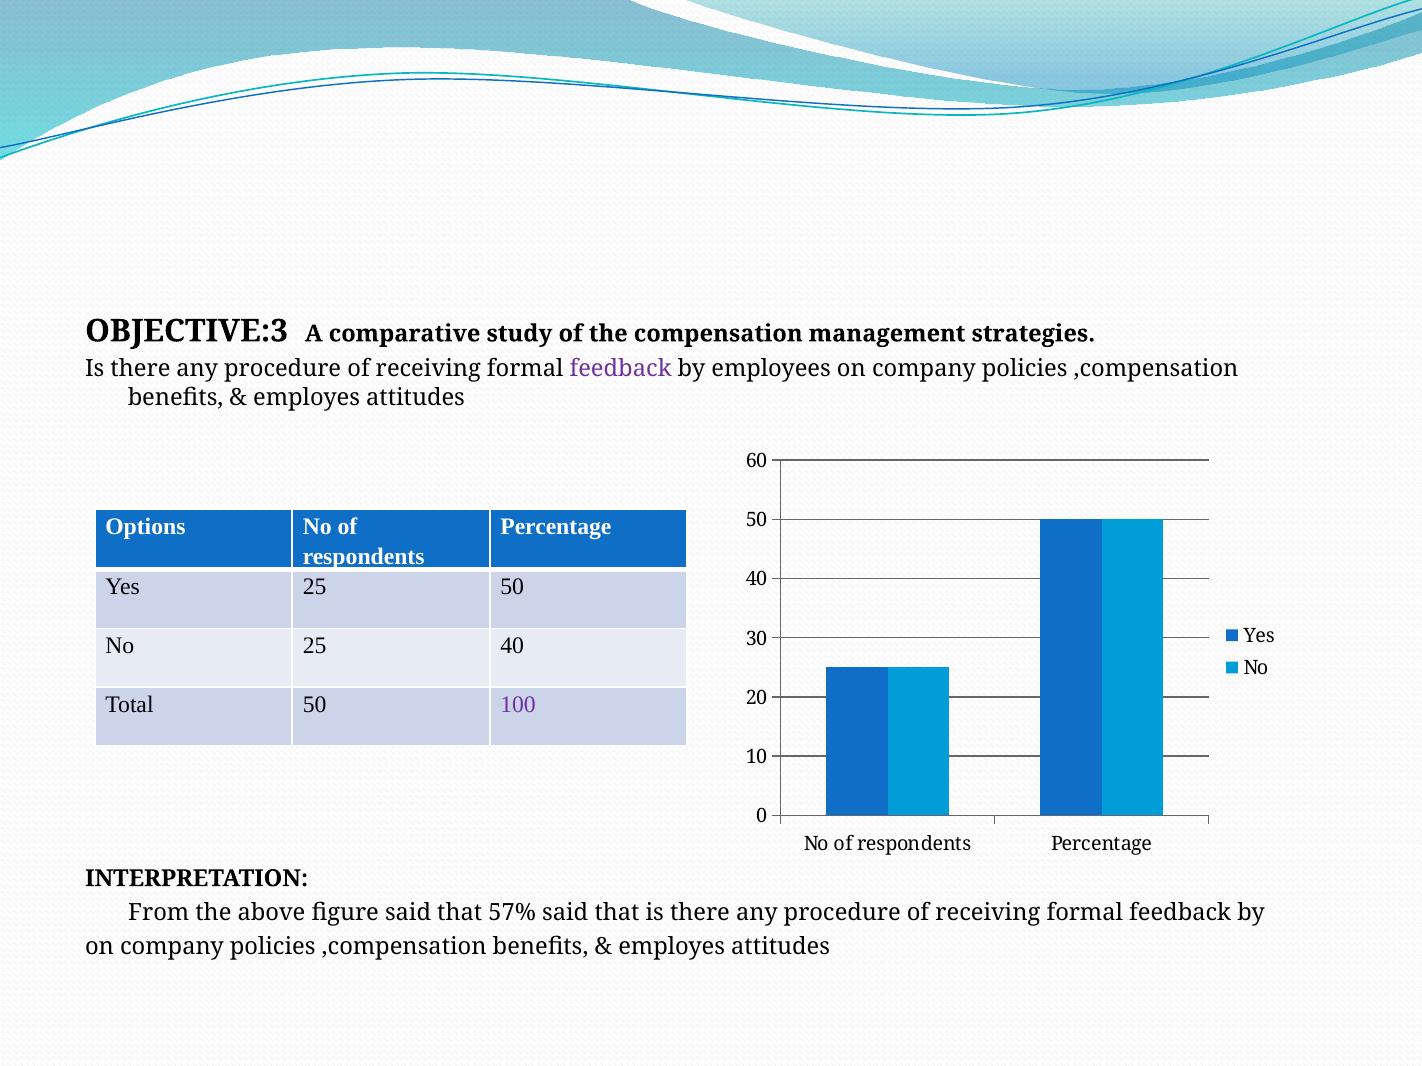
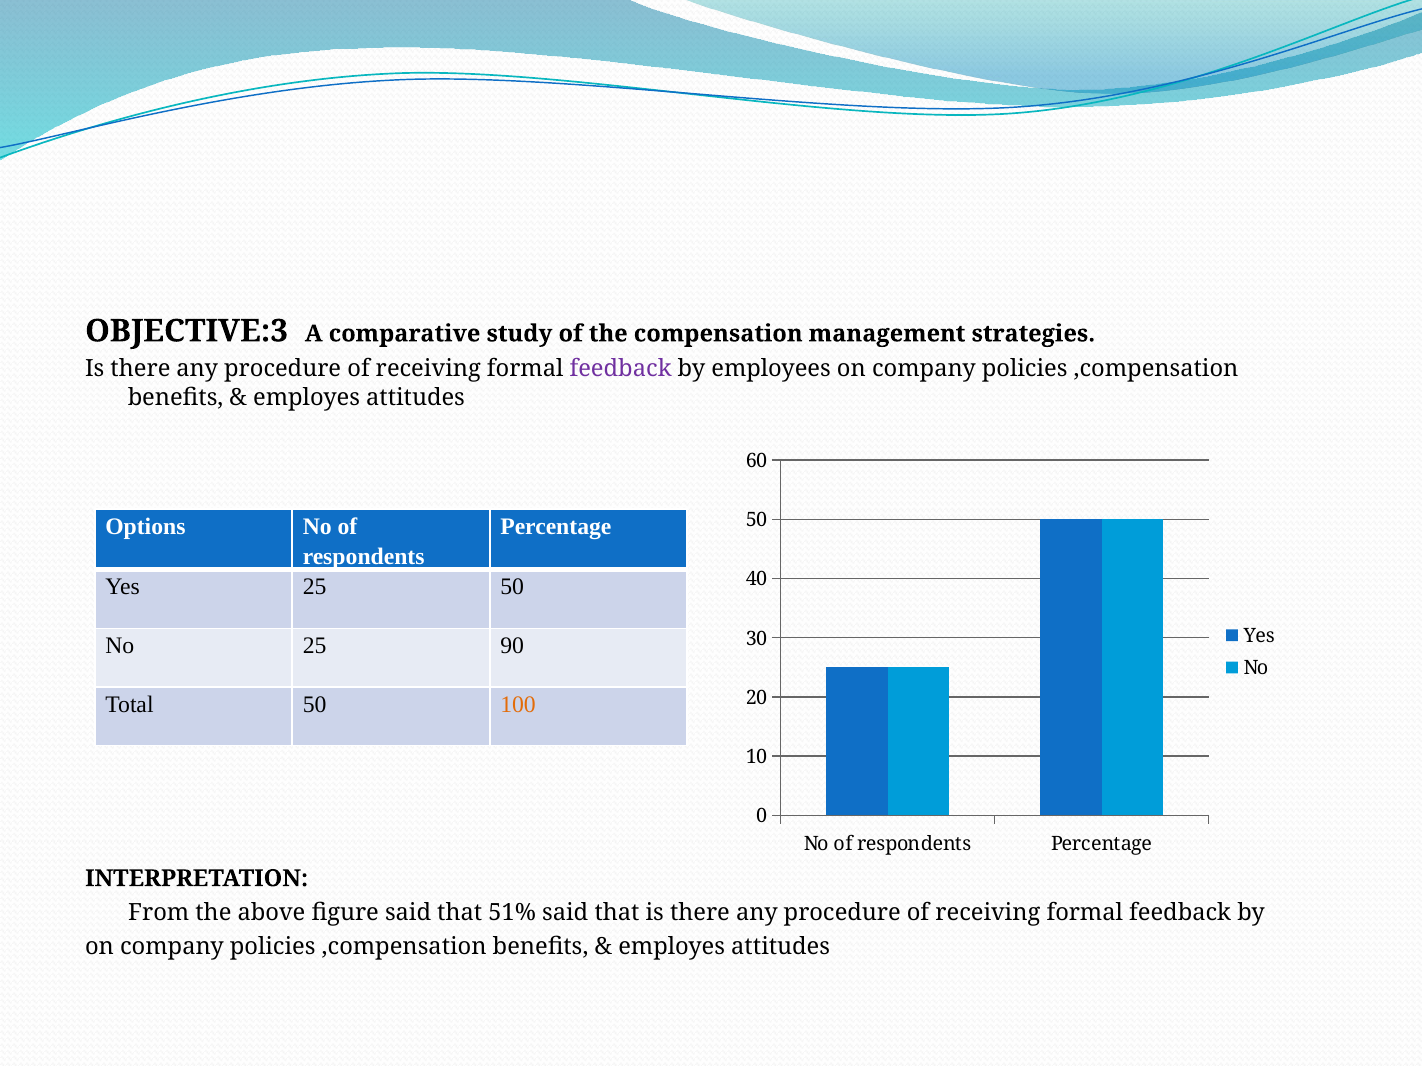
25 40: 40 -> 90
100 colour: purple -> orange
57%: 57% -> 51%
